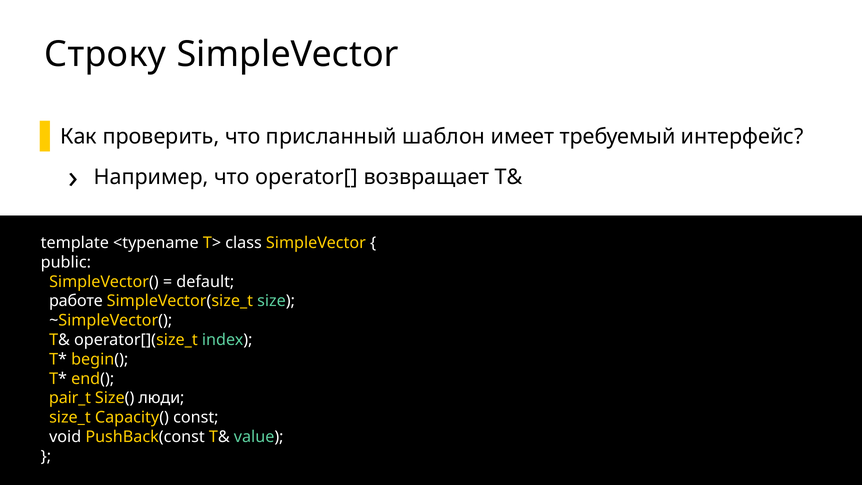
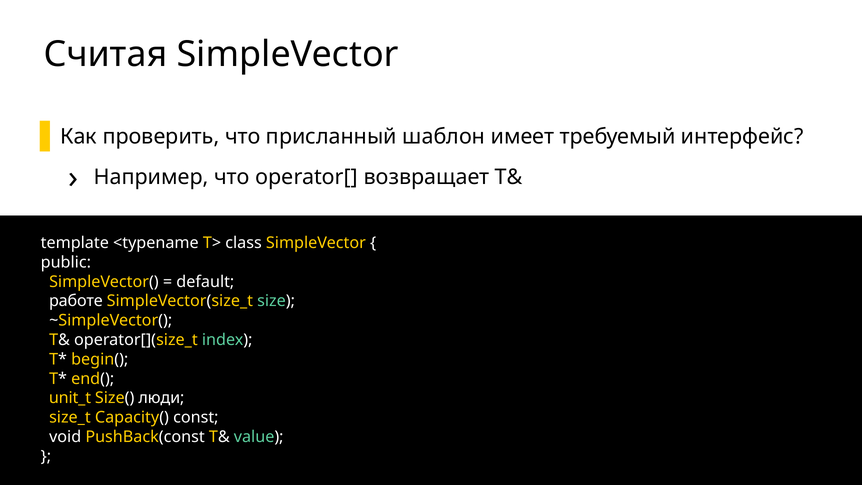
Строку: Строку -> Считая
pair_t: pair_t -> unit_t
